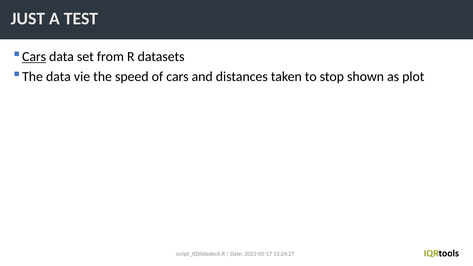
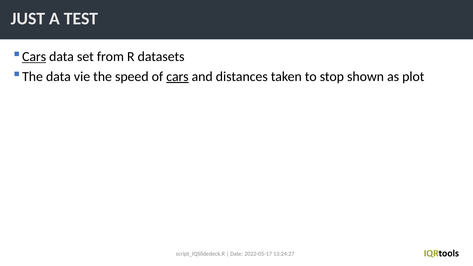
cars at (177, 77) underline: none -> present
